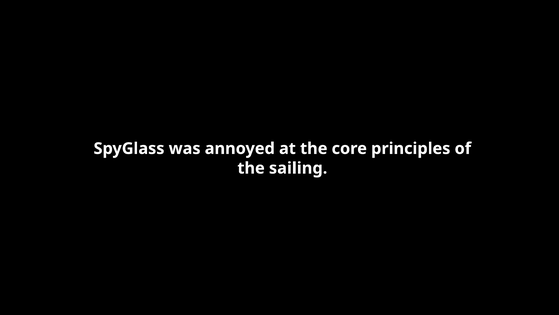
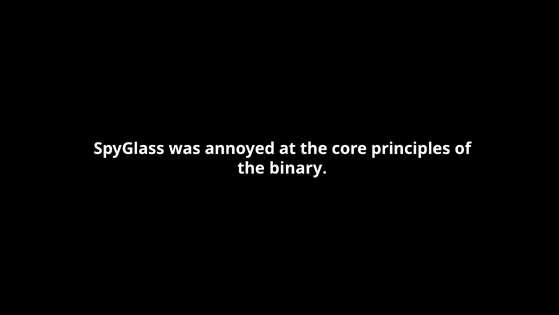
sailing: sailing -> binary
